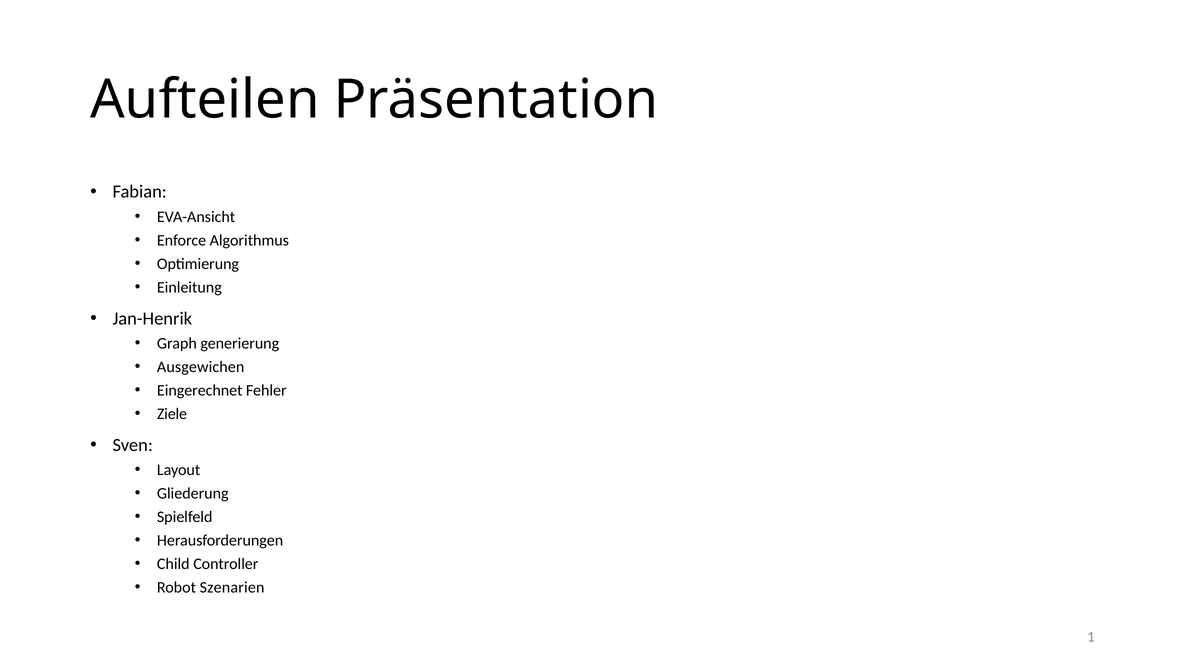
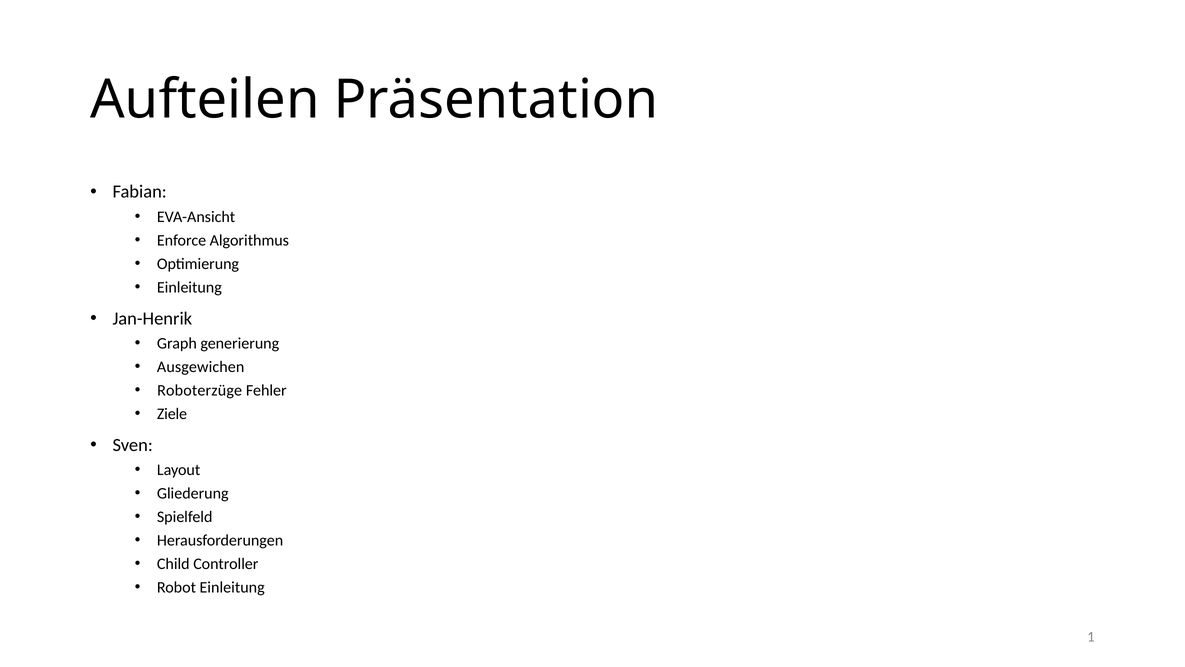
Eingerechnet: Eingerechnet -> Roboterzüge
Robot Szenarien: Szenarien -> Einleitung
